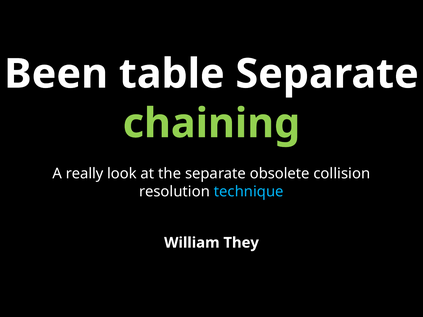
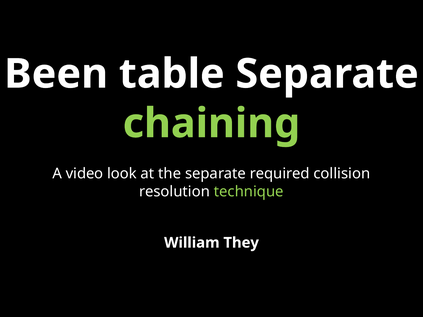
really: really -> video
obsolete: obsolete -> required
technique colour: light blue -> light green
